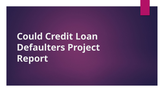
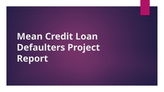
Could: Could -> Mean
